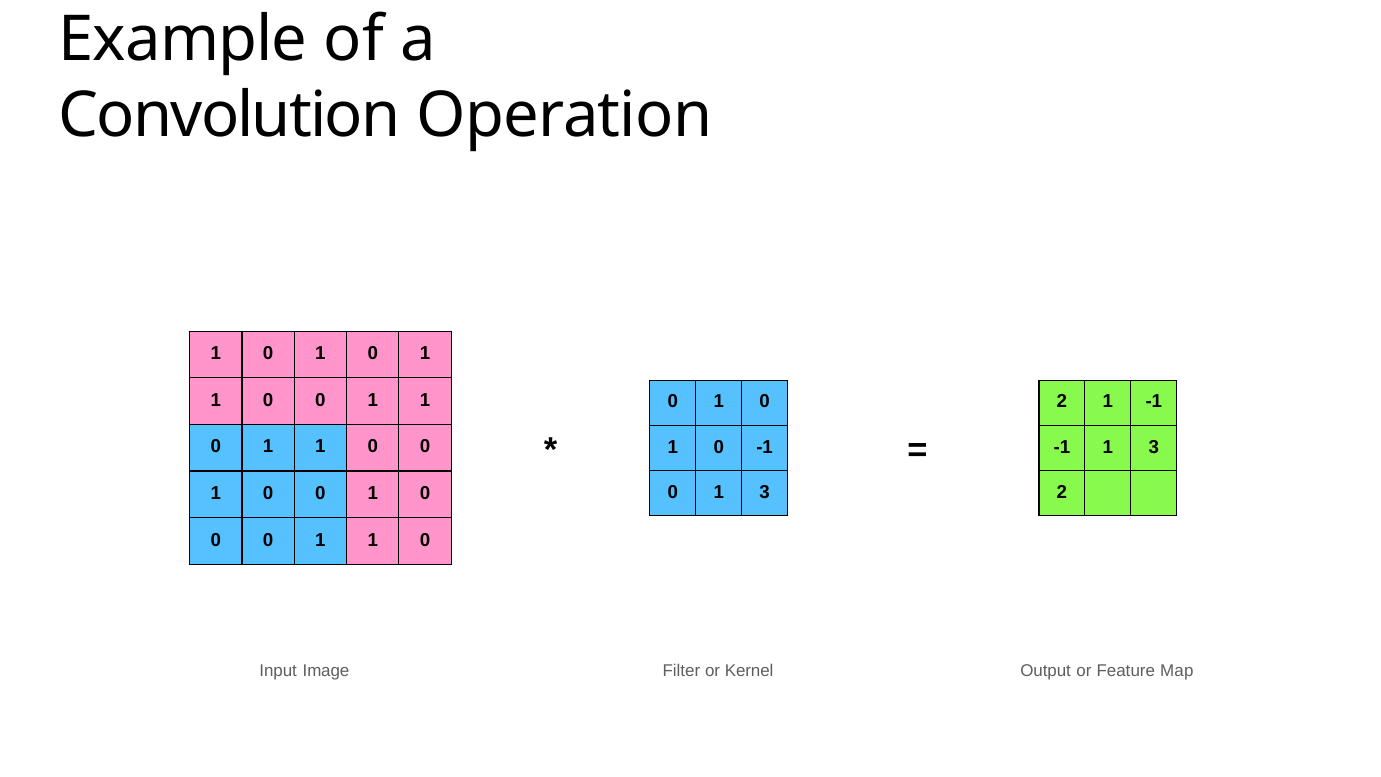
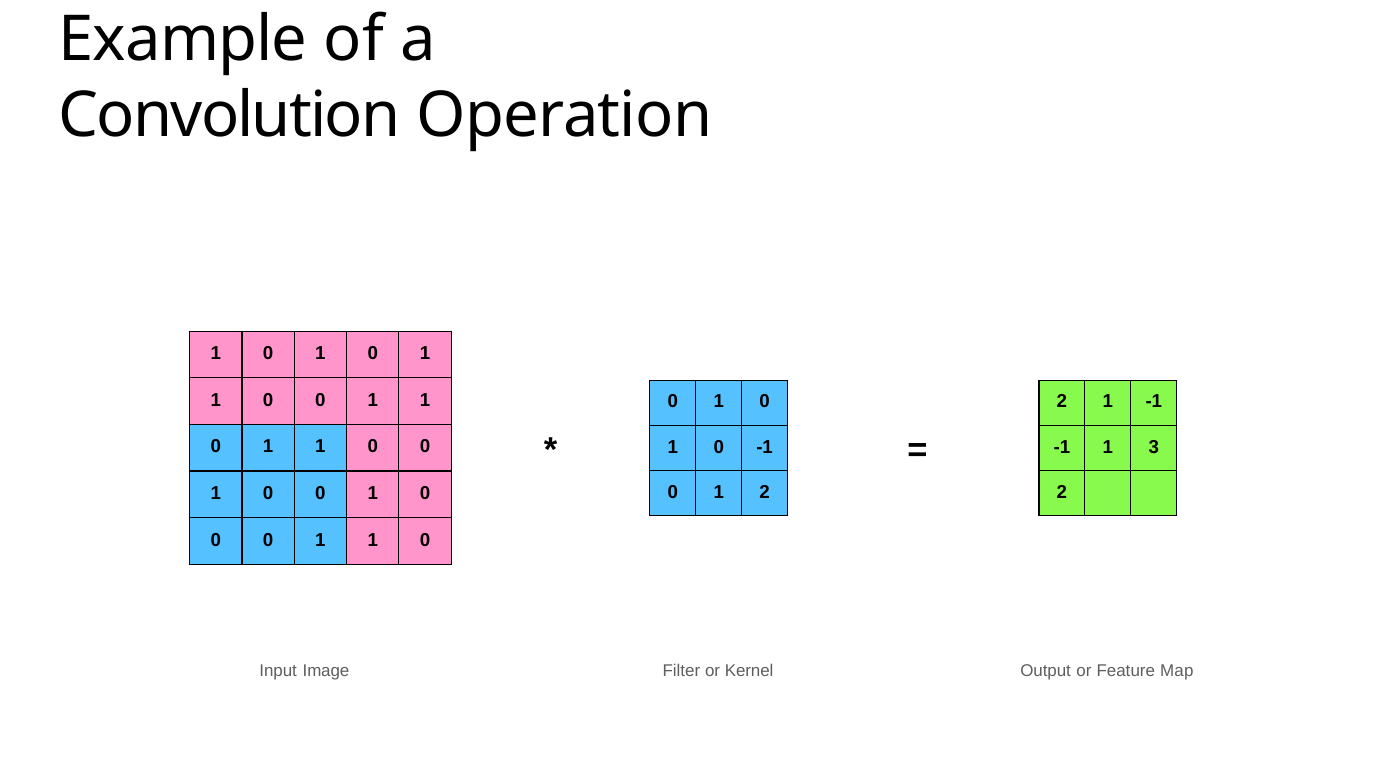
0 1 3: 3 -> 2
